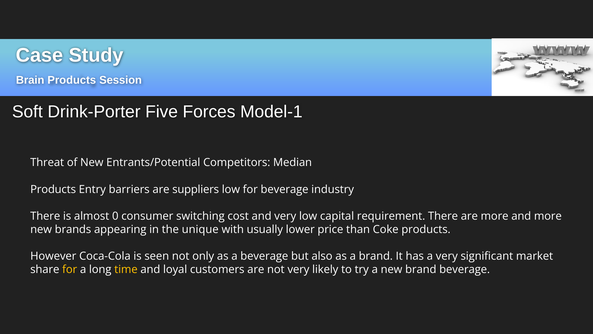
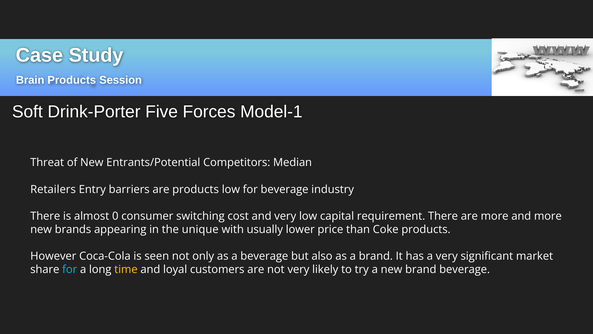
Products at (53, 189): Products -> Retailers
are suppliers: suppliers -> products
for at (70, 269) colour: yellow -> light blue
